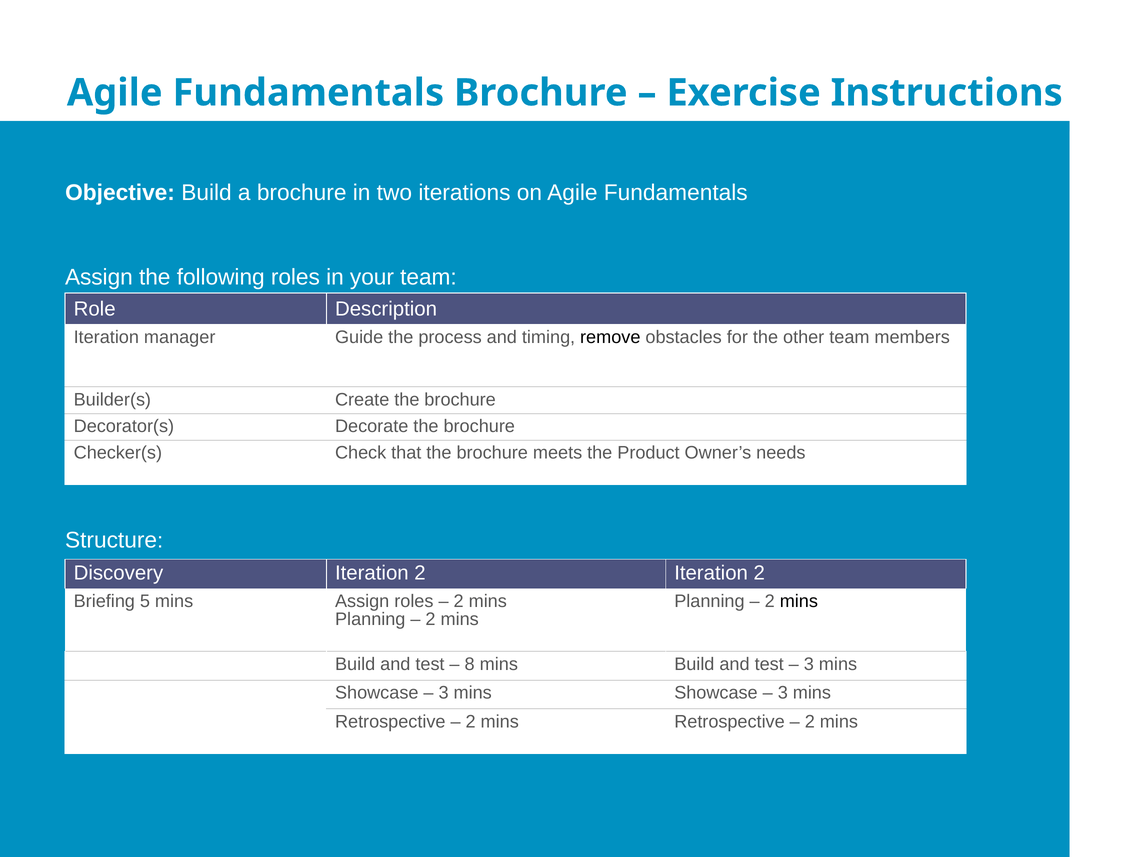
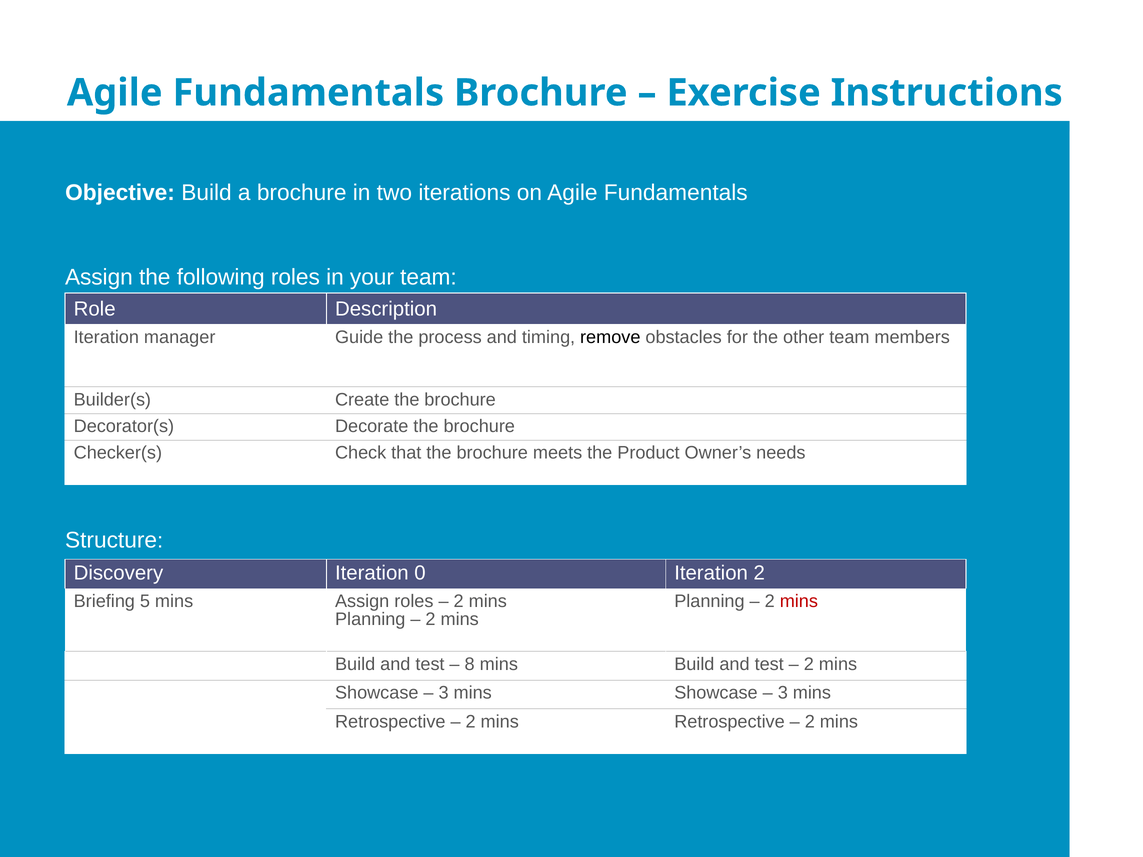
Discovery Iteration 2: 2 -> 0
mins at (799, 601) colour: black -> red
3 at (809, 664): 3 -> 2
